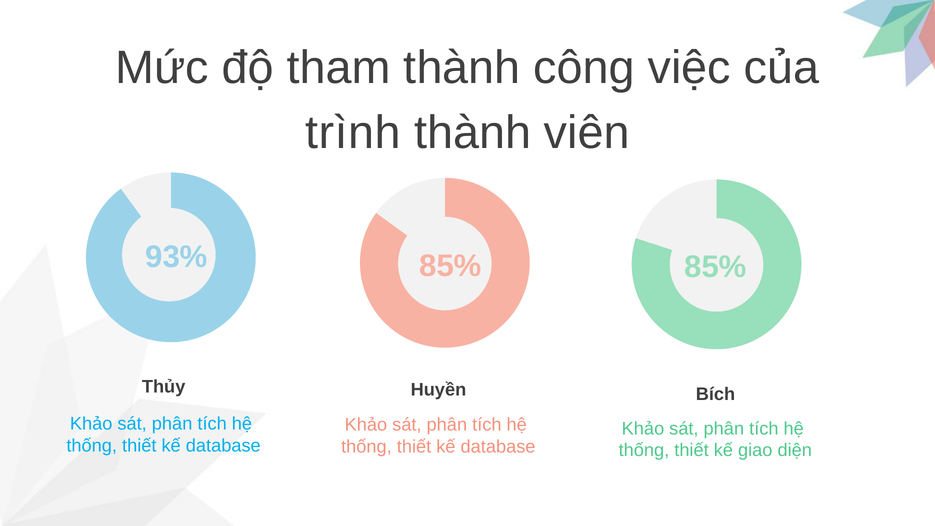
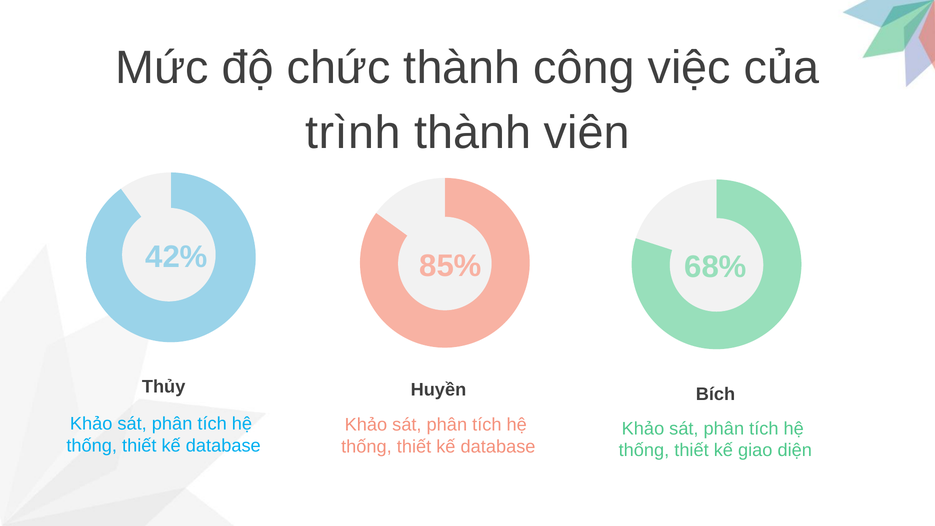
tham: tham -> chức
93%: 93% -> 42%
85% at (715, 267): 85% -> 68%
